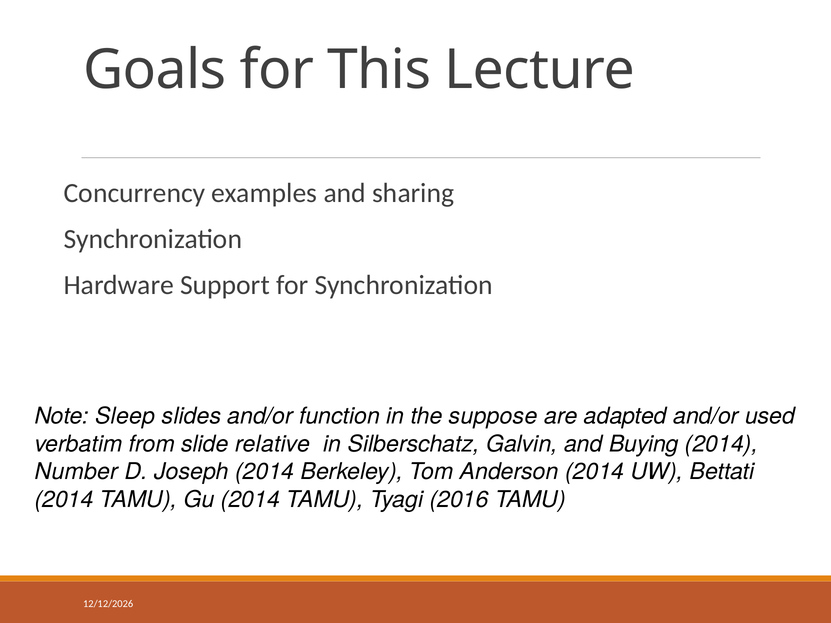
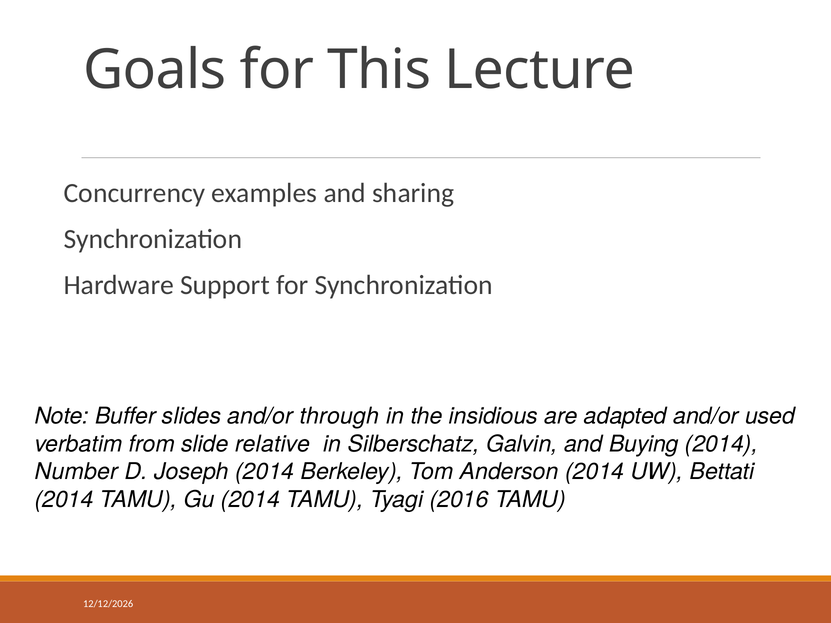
Sleep: Sleep -> Buffer
function: function -> through
suppose: suppose -> insidious
